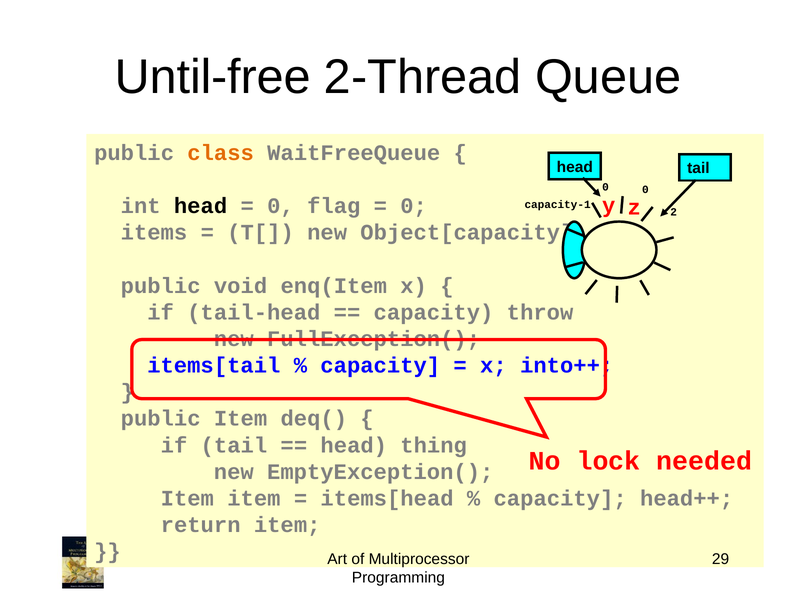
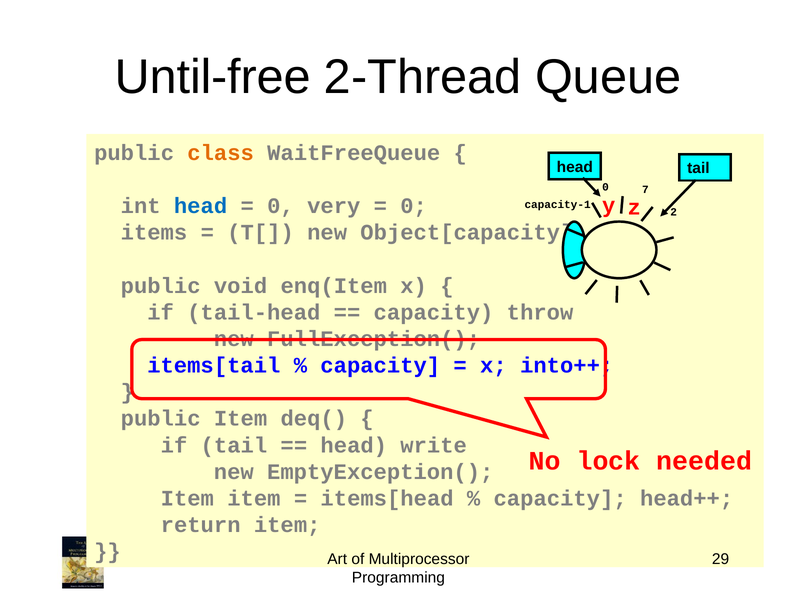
0 0: 0 -> 7
head at (201, 206) colour: black -> blue
flag: flag -> very
thing: thing -> write
